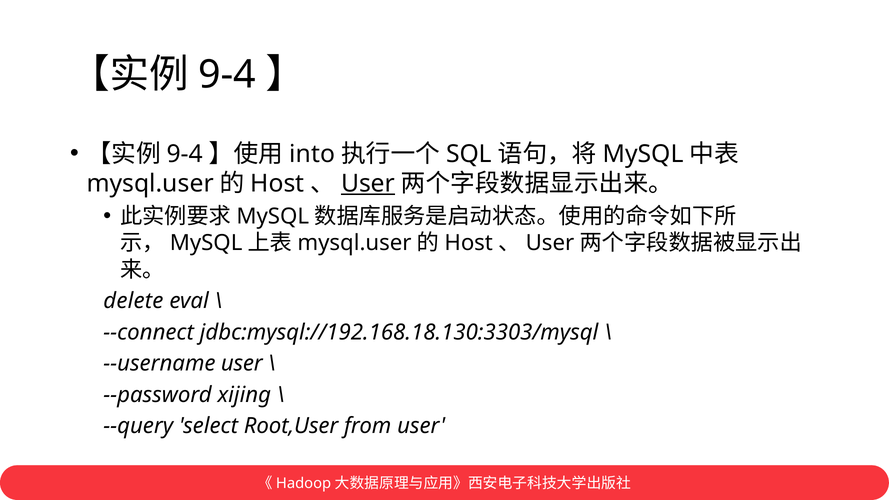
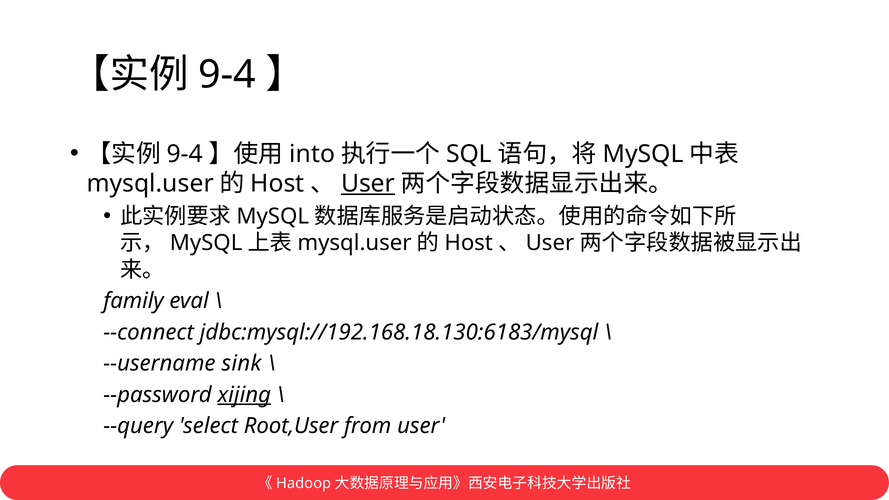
delete: delete -> family
jdbc:mysql://192.168.18.130:3303/mysql: jdbc:mysql://192.168.18.130:3303/mysql -> jdbc:mysql://192.168.18.130:6183/mysql
--username user: user -> sink
xijing underline: none -> present
